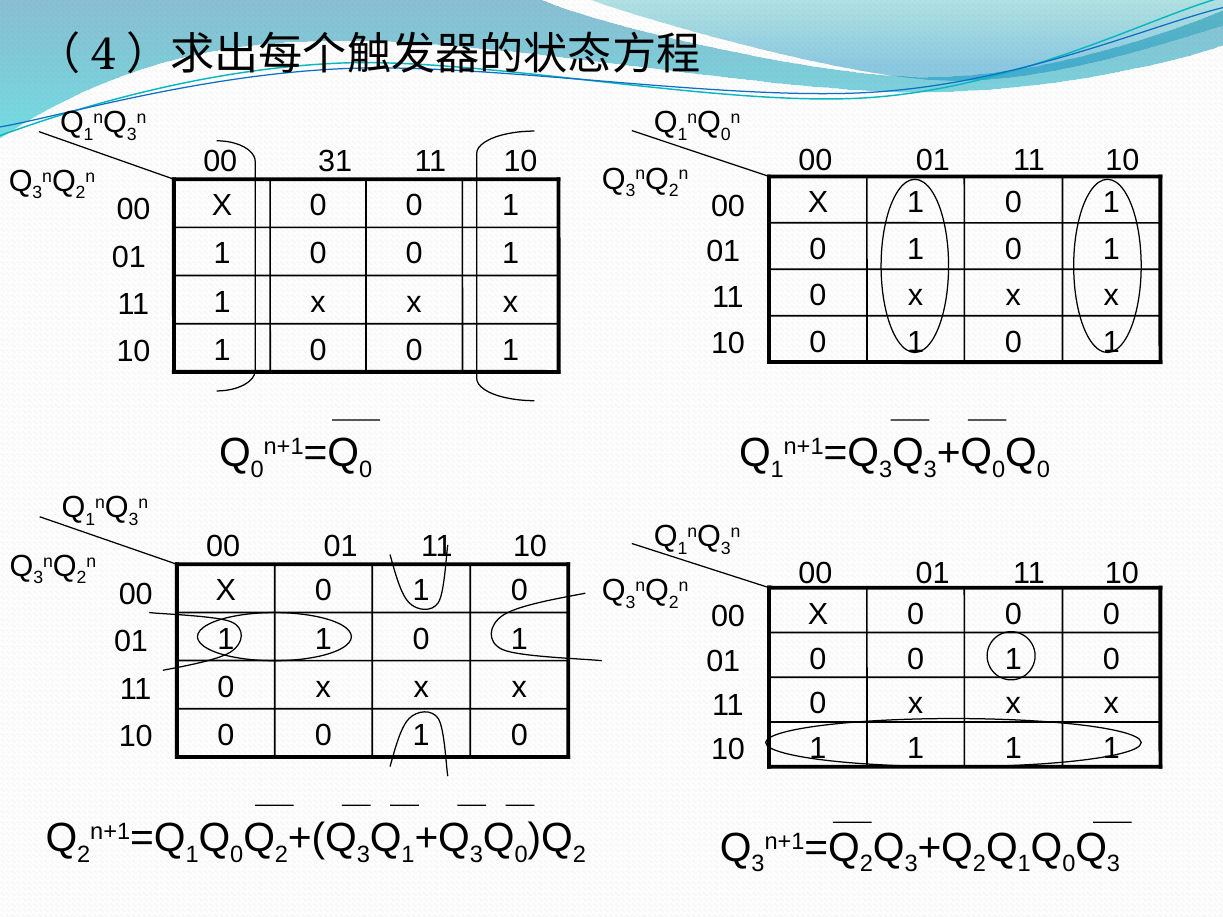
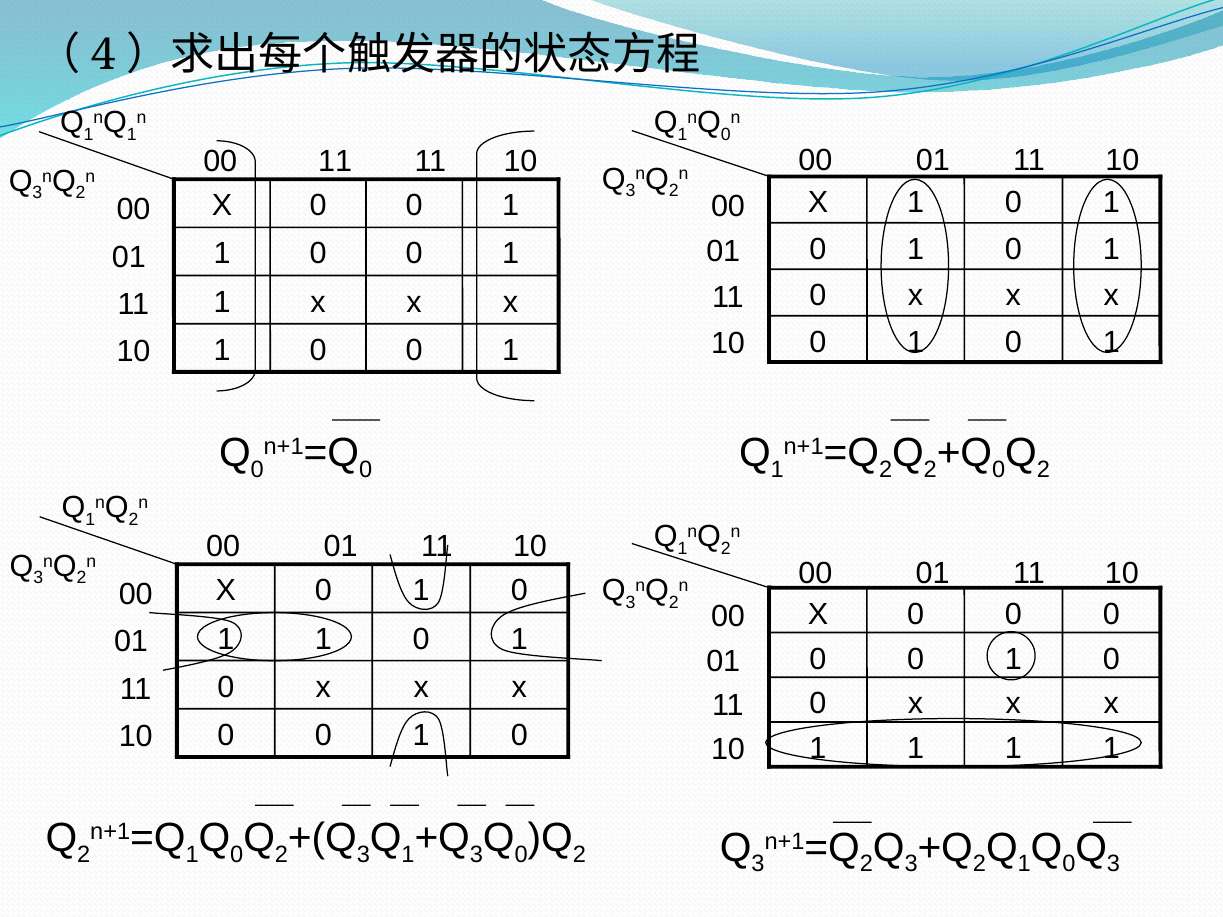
3 at (132, 135): 3 -> 1
00 31: 31 -> 11
3 at (886, 469): 3 -> 2
3 at (930, 469): 3 -> 2
0 at (1043, 469): 0 -> 2
3 at (133, 520): 3 -> 2
3 at (726, 549): 3 -> 2
